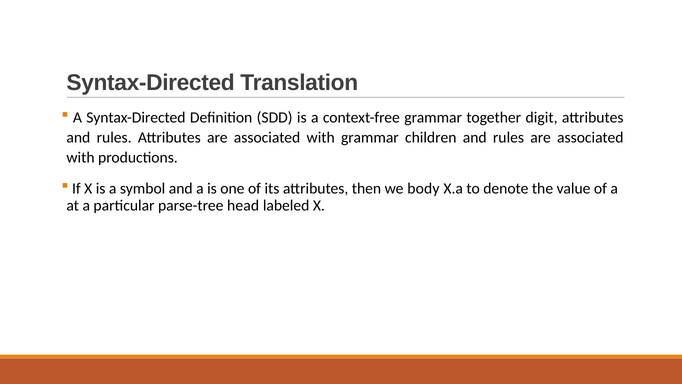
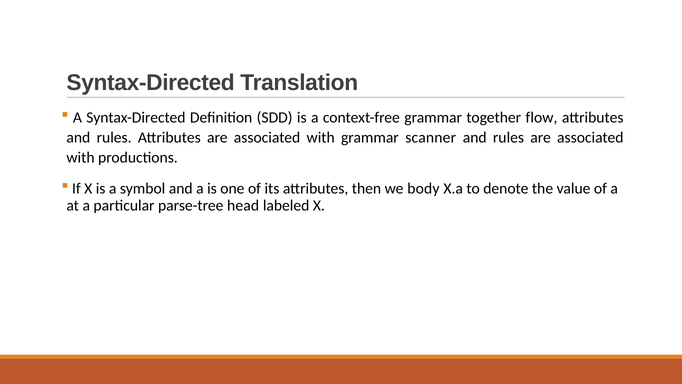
digit: digit -> flow
children: children -> scanner
